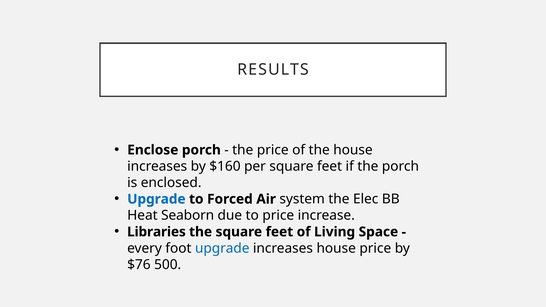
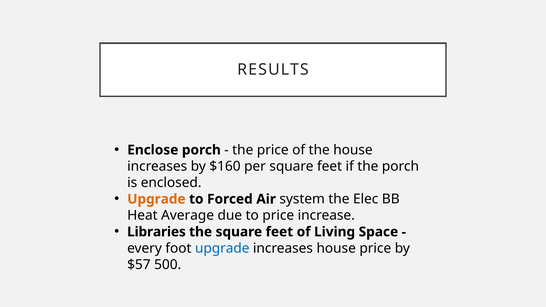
Upgrade at (156, 199) colour: blue -> orange
Seaborn: Seaborn -> Average
$76: $76 -> $57
